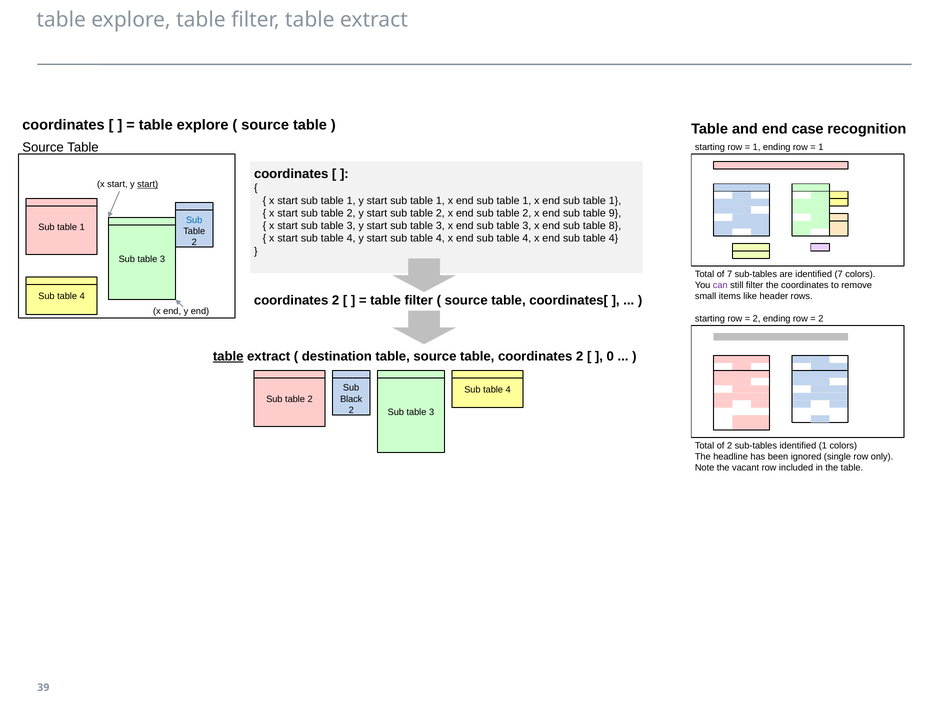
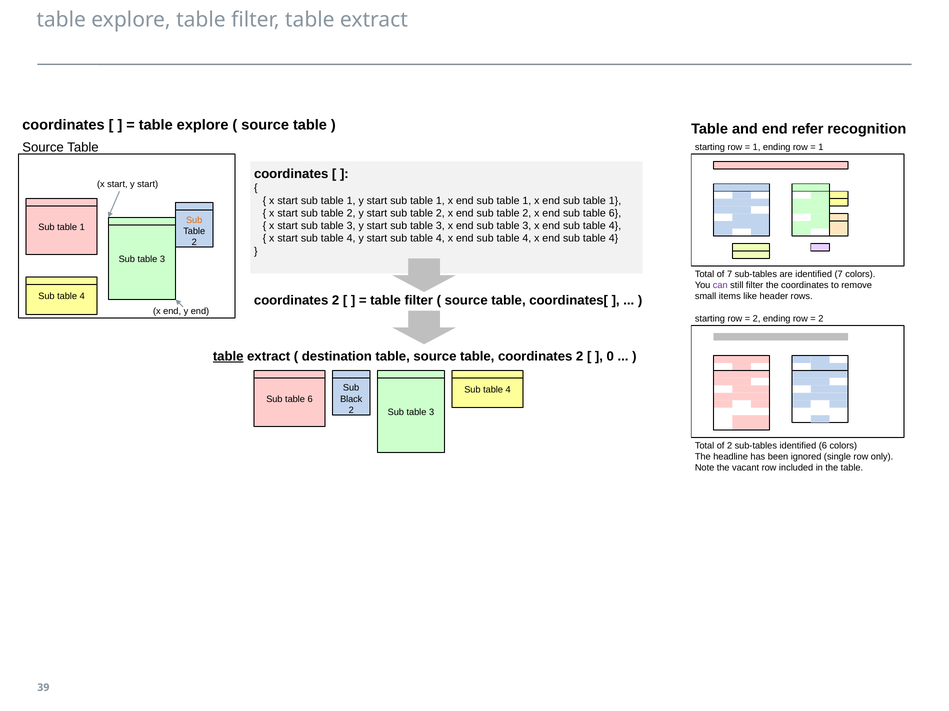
case: case -> refer
start at (148, 185) underline: present -> none
end sub table 9: 9 -> 6
Sub at (194, 220) colour: blue -> orange
8 at (615, 226): 8 -> 4
2 at (310, 399): 2 -> 6
identified 1: 1 -> 6
